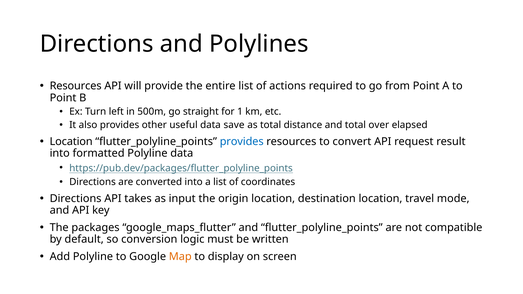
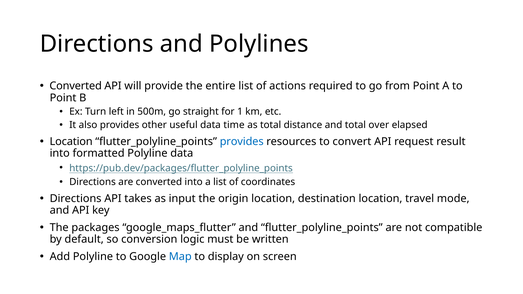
Resources at (76, 86): Resources -> Converted
save: save -> time
Map colour: orange -> blue
